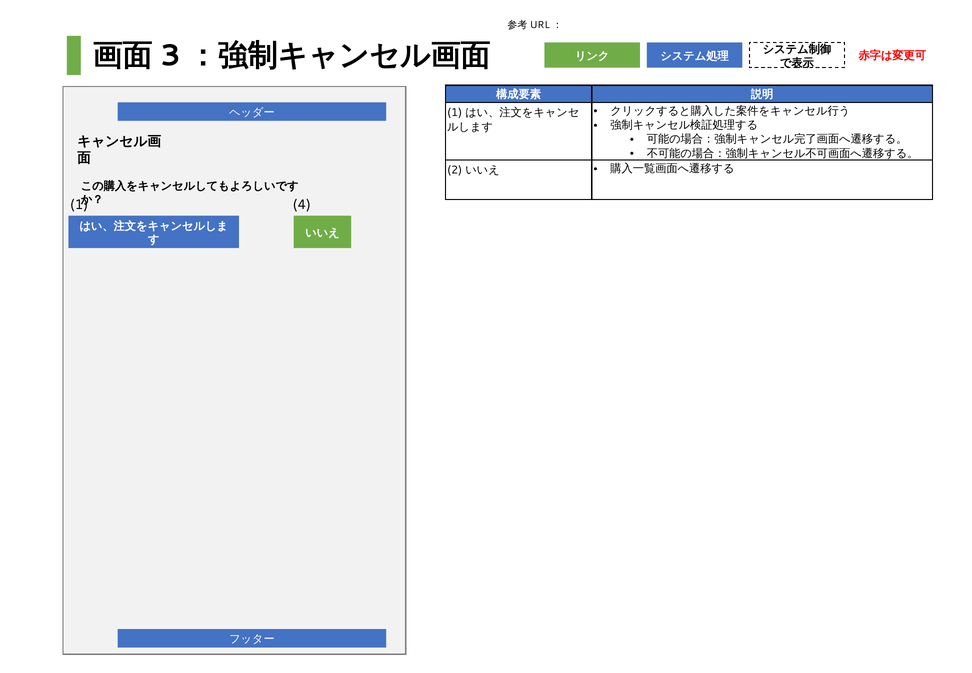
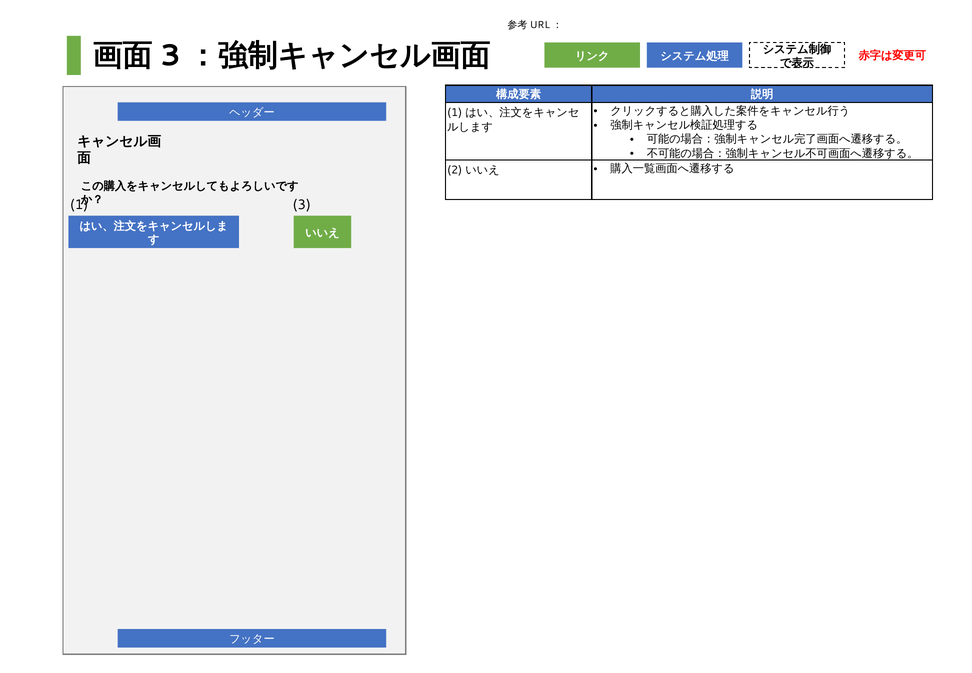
4: 4 -> 3
